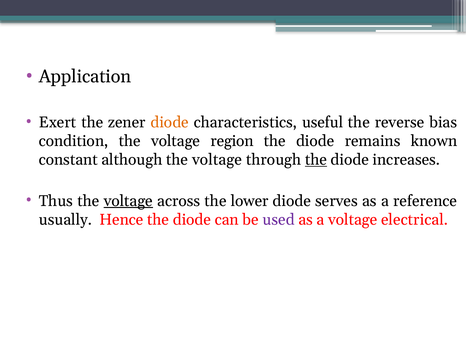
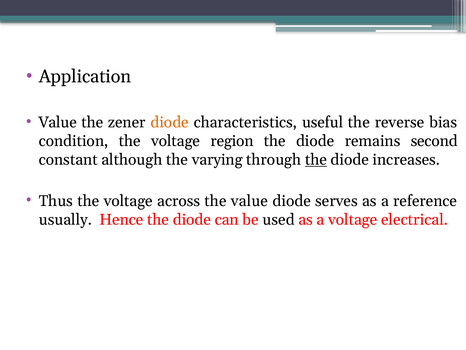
Exert at (58, 122): Exert -> Value
known: known -> second
although the voltage: voltage -> varying
voltage at (128, 201) underline: present -> none
the lower: lower -> value
used colour: purple -> black
